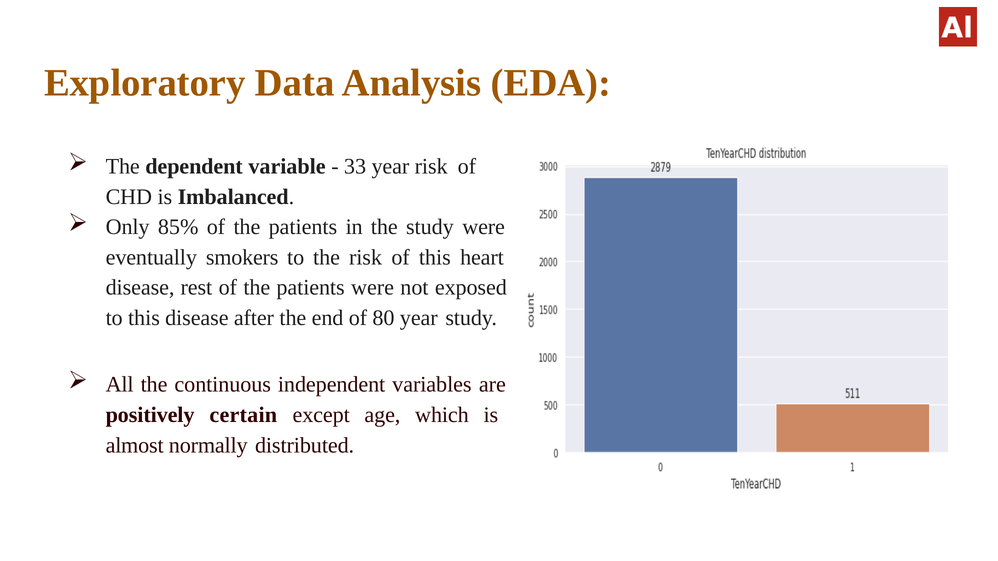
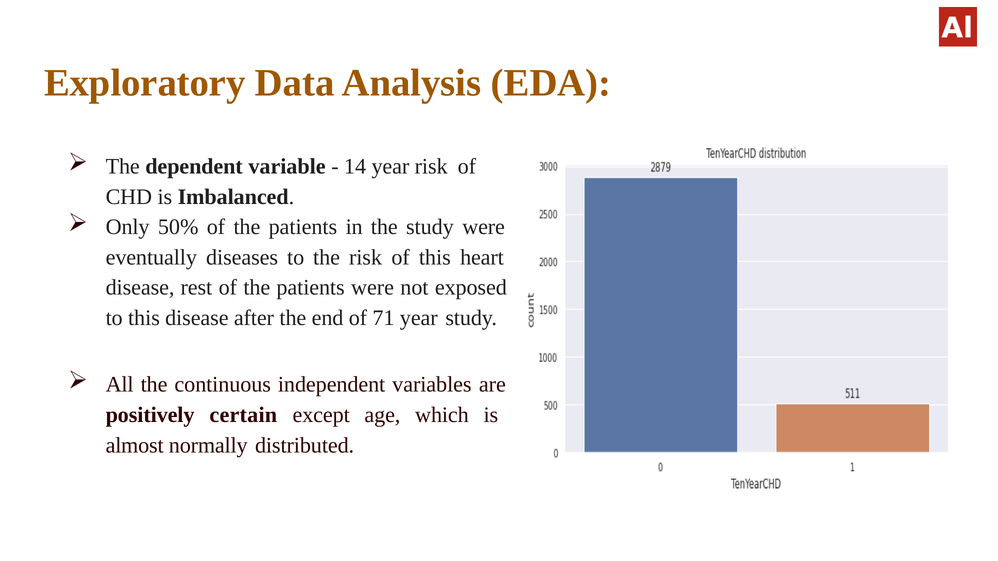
33: 33 -> 14
85%: 85% -> 50%
smokers: smokers -> diseases
80: 80 -> 71
